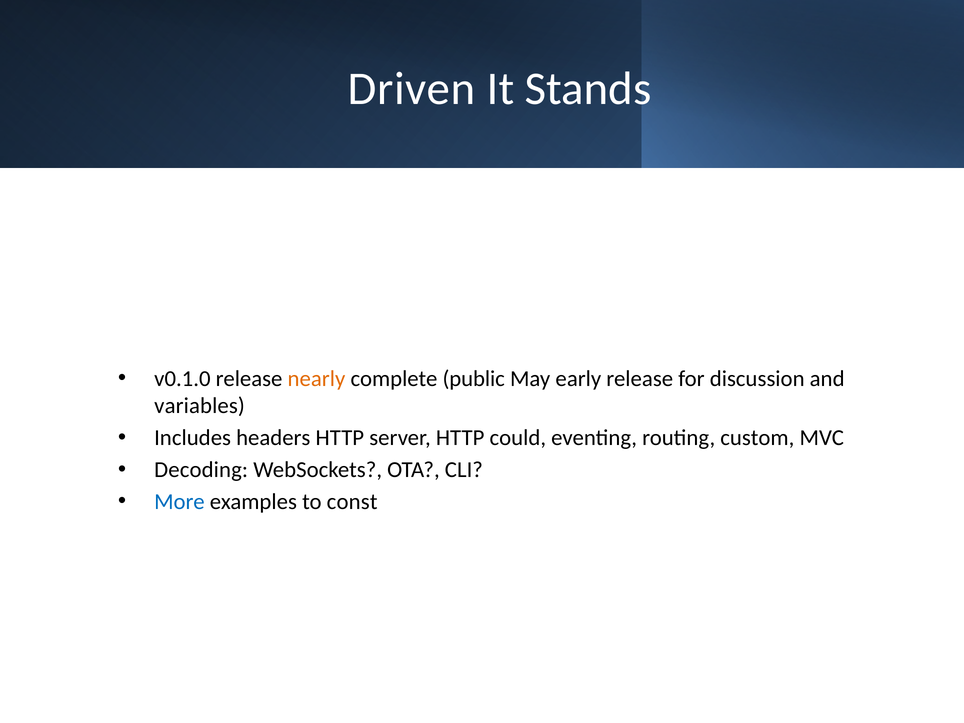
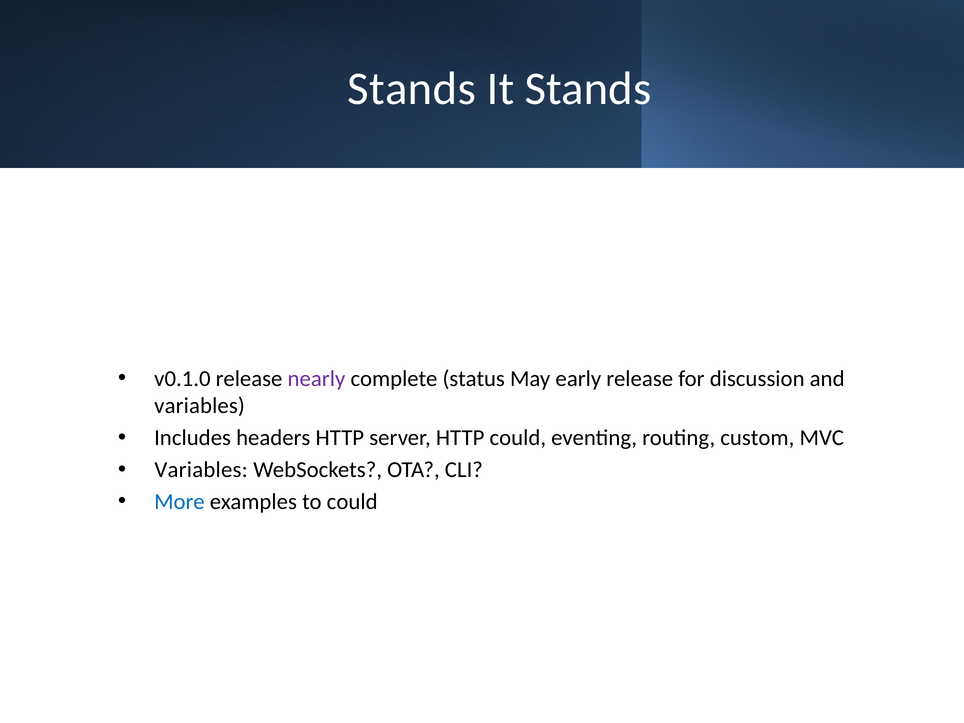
Driven at (412, 89): Driven -> Stands
nearly colour: orange -> purple
public: public -> status
Decoding at (201, 470): Decoding -> Variables
to const: const -> could
